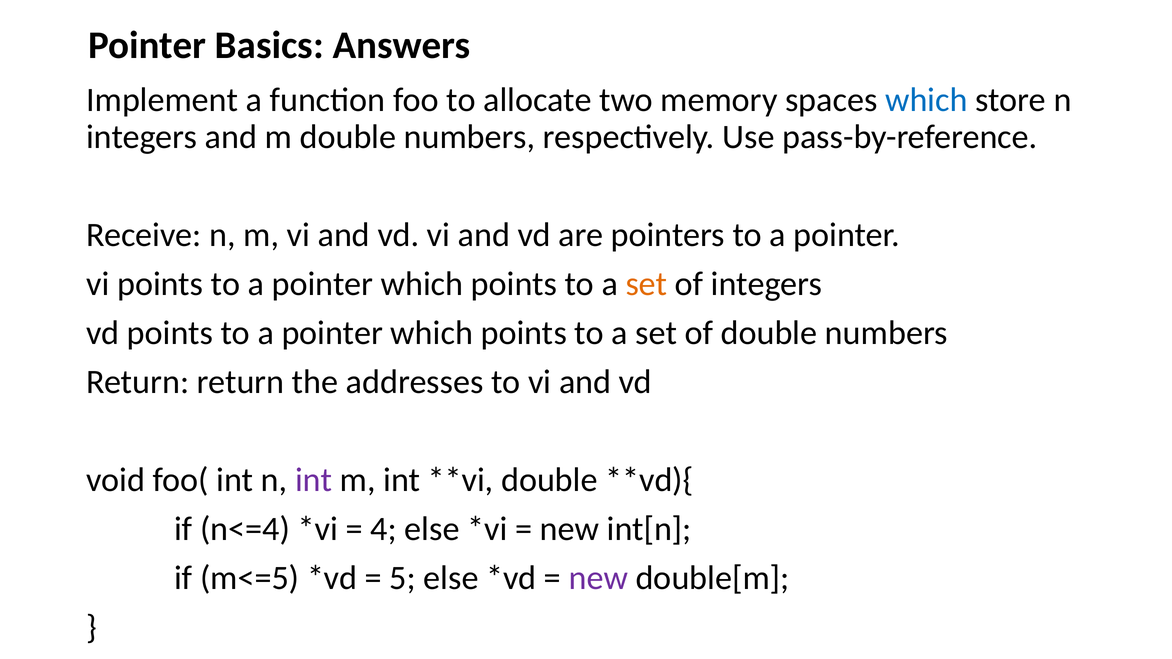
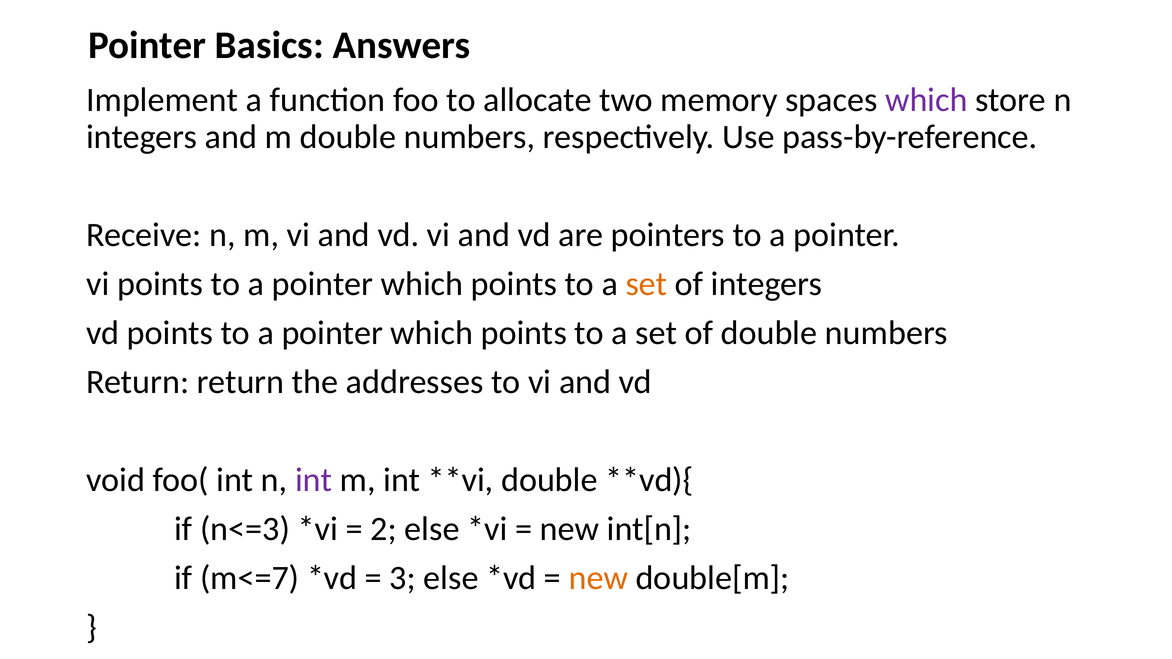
which at (926, 100) colour: blue -> purple
n<=4: n<=4 -> n<=3
4: 4 -> 2
m<=5: m<=5 -> m<=7
5: 5 -> 3
new at (598, 578) colour: purple -> orange
